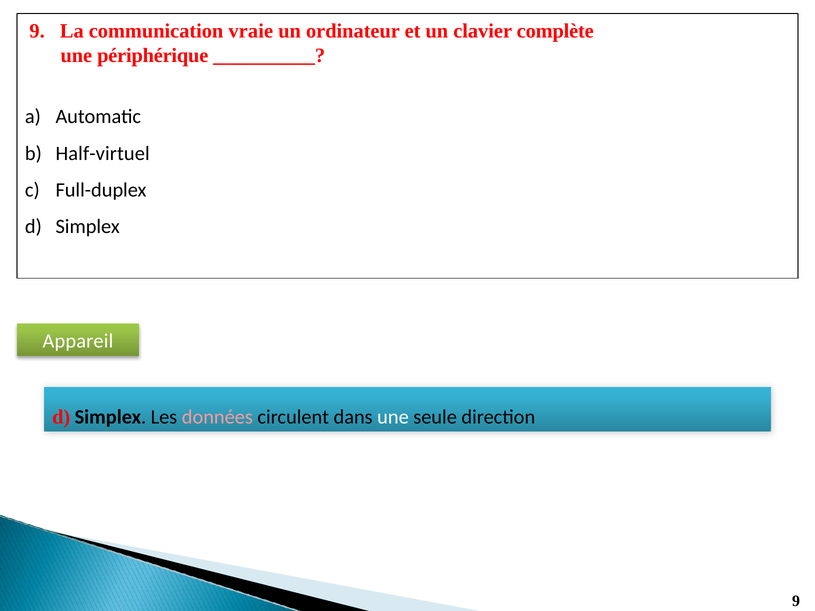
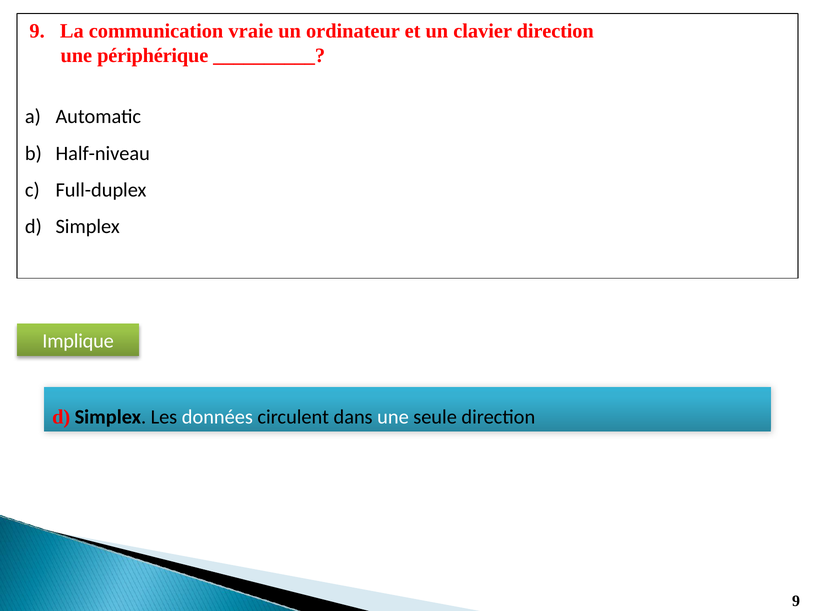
clavier complète: complète -> direction
Half-virtuel: Half-virtuel -> Half-niveau
Appareil: Appareil -> Implique
données colour: pink -> white
